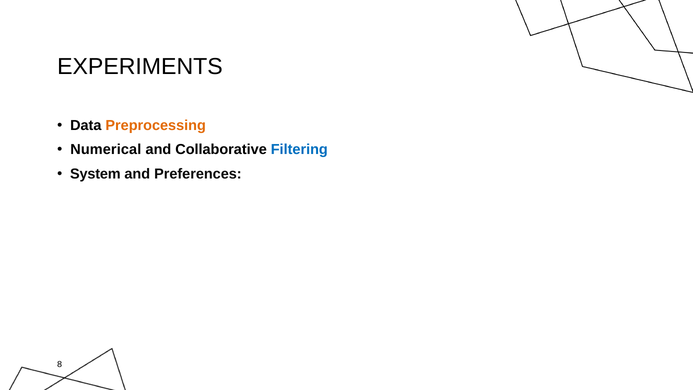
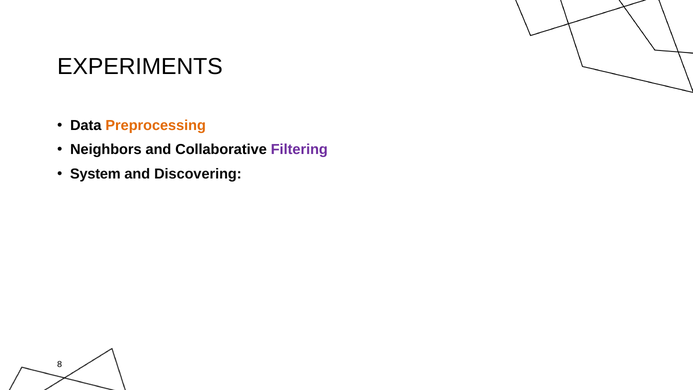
Numerical: Numerical -> Neighbors
Filtering colour: blue -> purple
Preferences: Preferences -> Discovering
